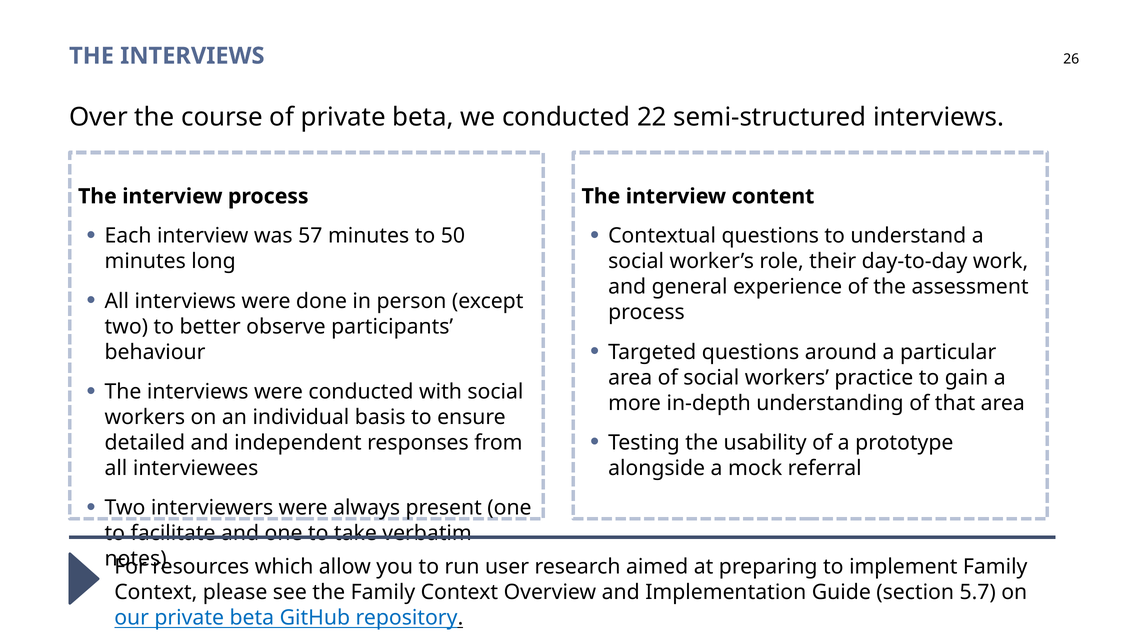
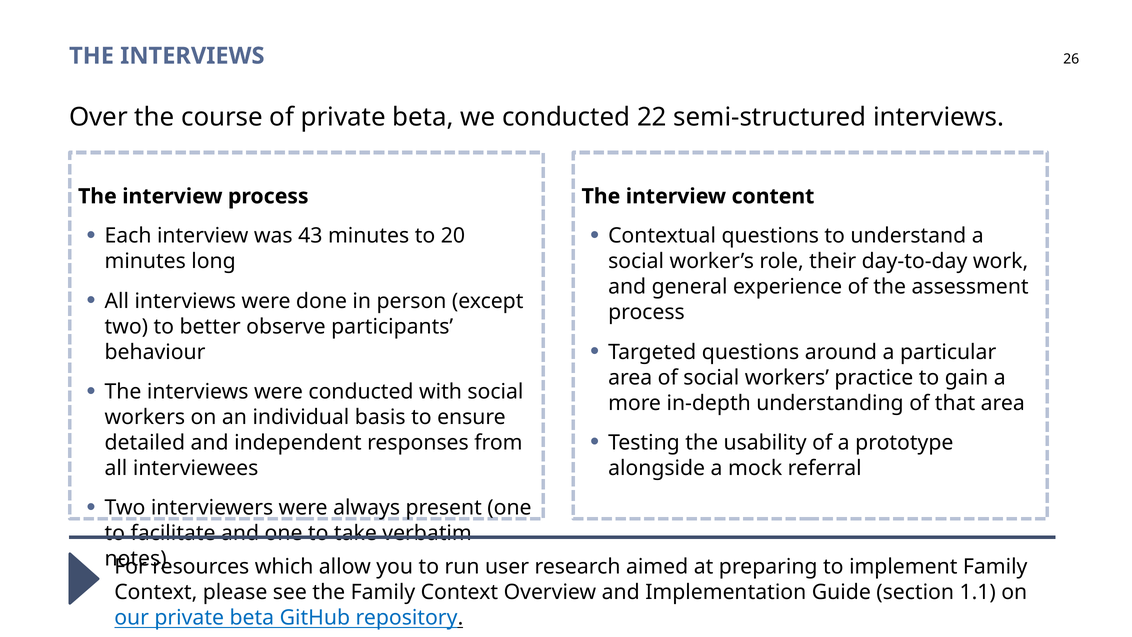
57: 57 -> 43
50: 50 -> 20
5.7: 5.7 -> 1.1
